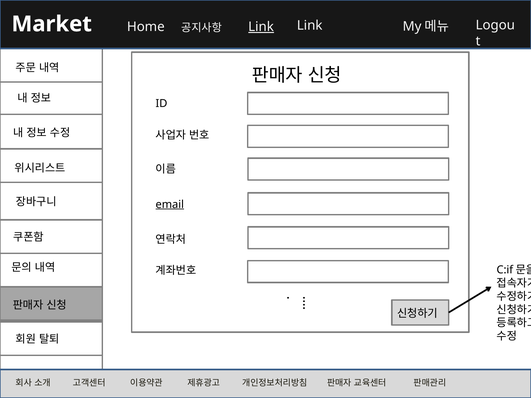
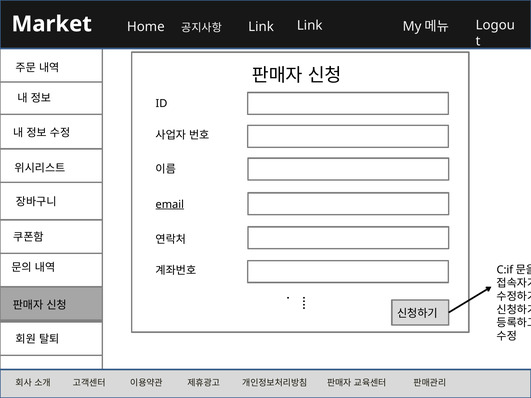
Link at (261, 27) underline: present -> none
